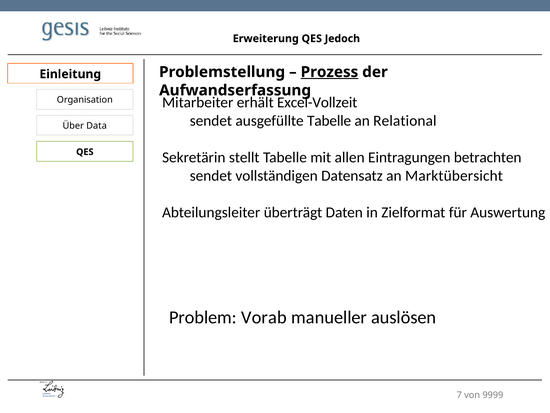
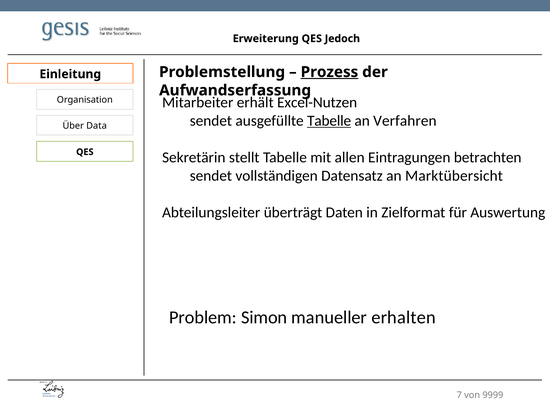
Excel-Vollzeit: Excel-Vollzeit -> Excel-Nutzen
Tabelle at (329, 121) underline: none -> present
Relational: Relational -> Verfahren
Vorab: Vorab -> Simon
auslösen: auslösen -> erhalten
